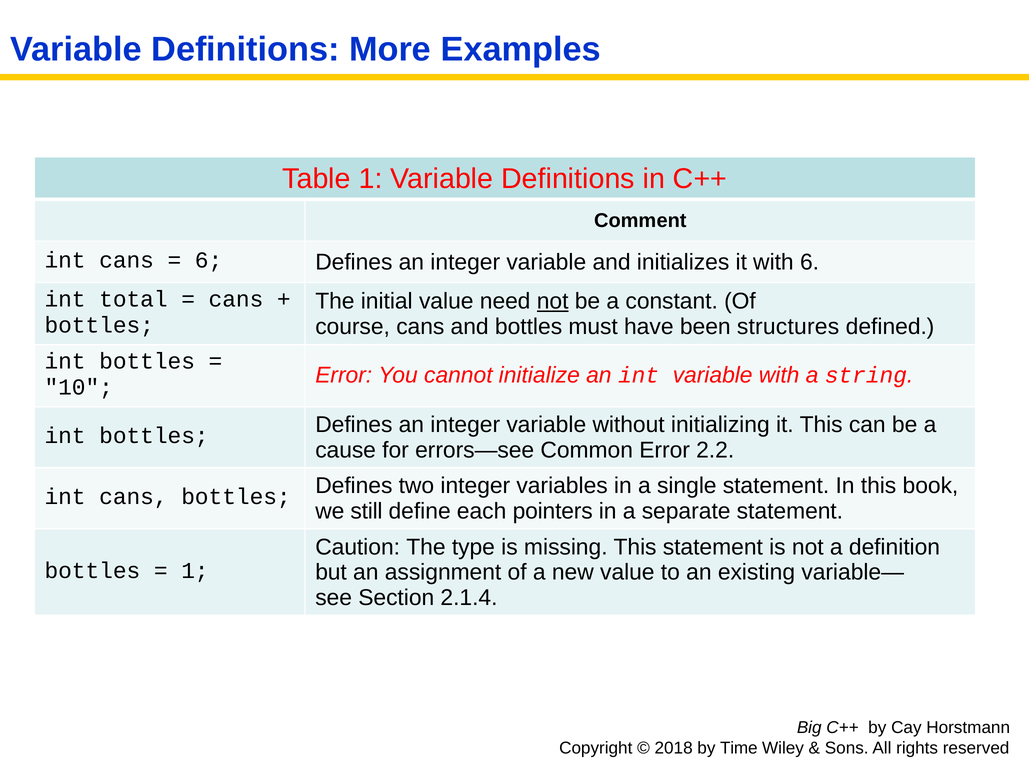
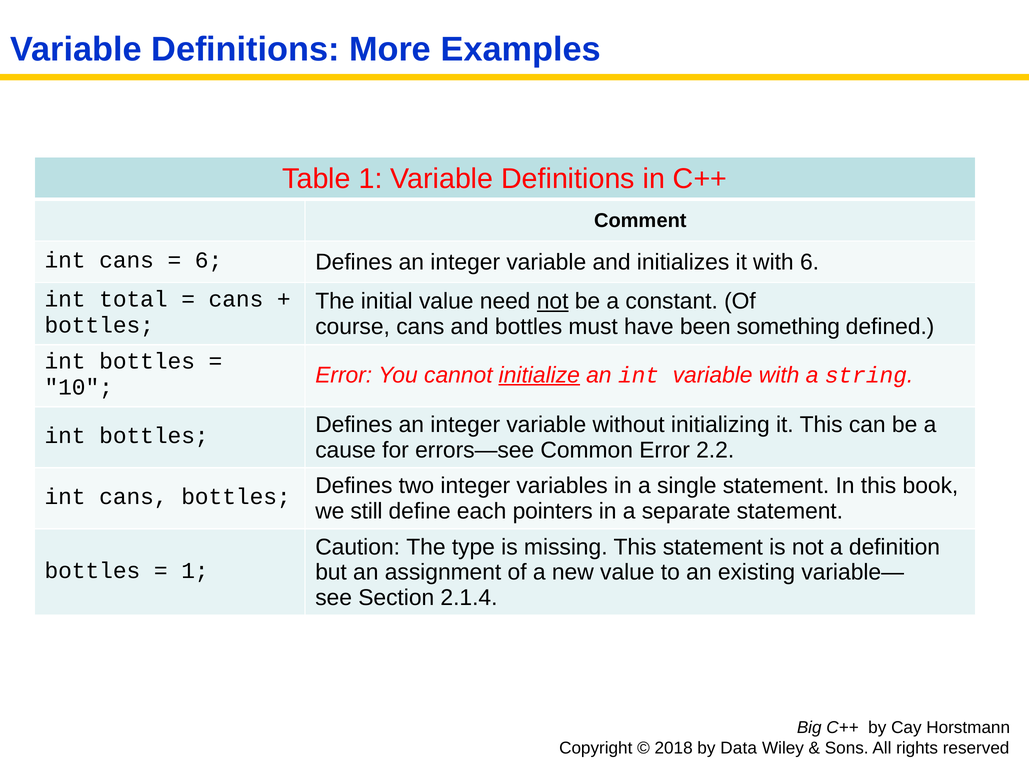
structures: structures -> something
initialize underline: none -> present
Time: Time -> Data
